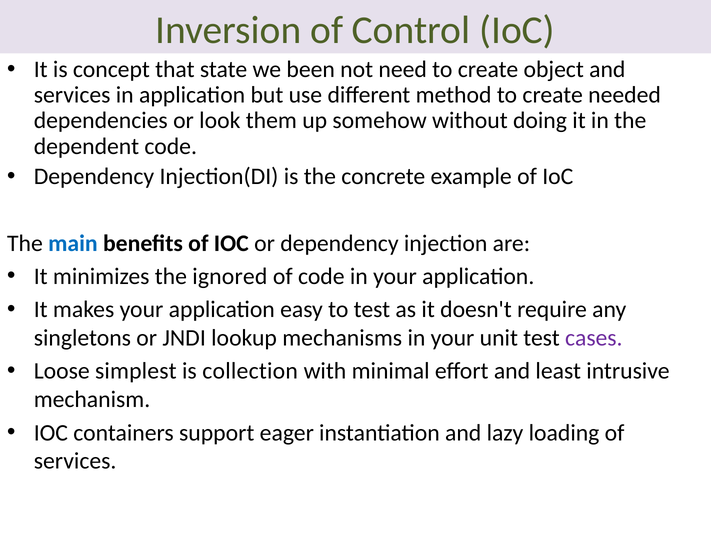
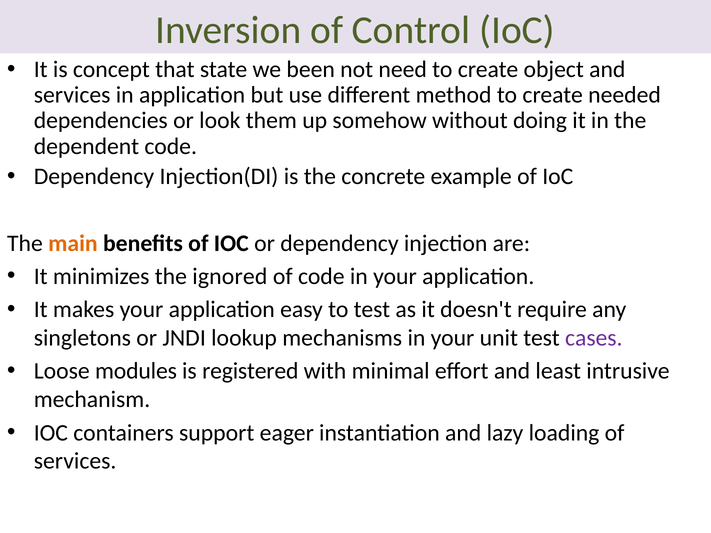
main colour: blue -> orange
simplest: simplest -> modules
collection: collection -> registered
